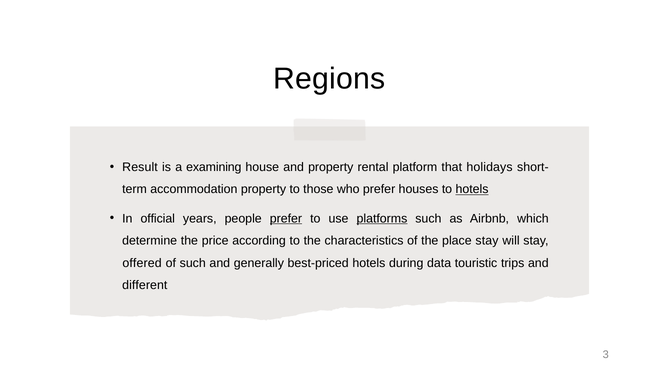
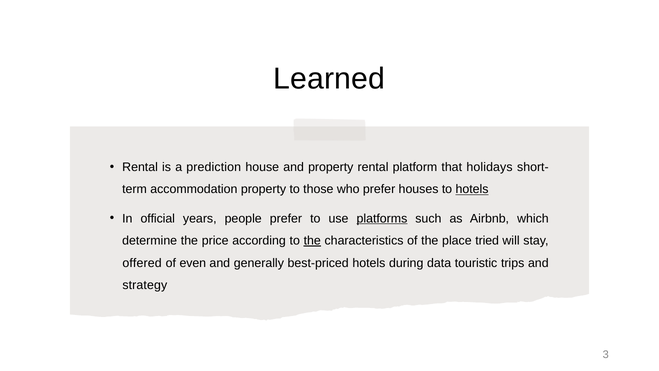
Regions: Regions -> Learned
Result at (140, 167): Result -> Rental
examining: examining -> prediction
prefer at (286, 218) underline: present -> none
the at (312, 241) underline: none -> present
place stay: stay -> tried
of such: such -> even
different: different -> strategy
